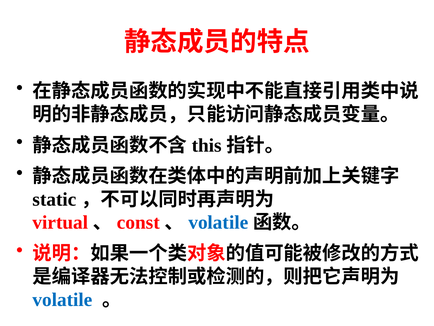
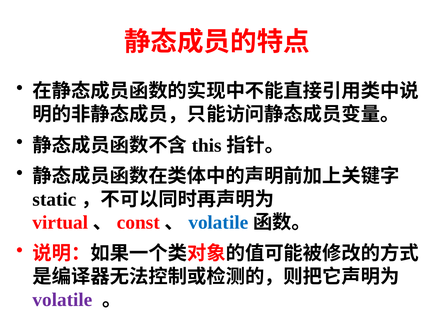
volatile at (63, 299) colour: blue -> purple
